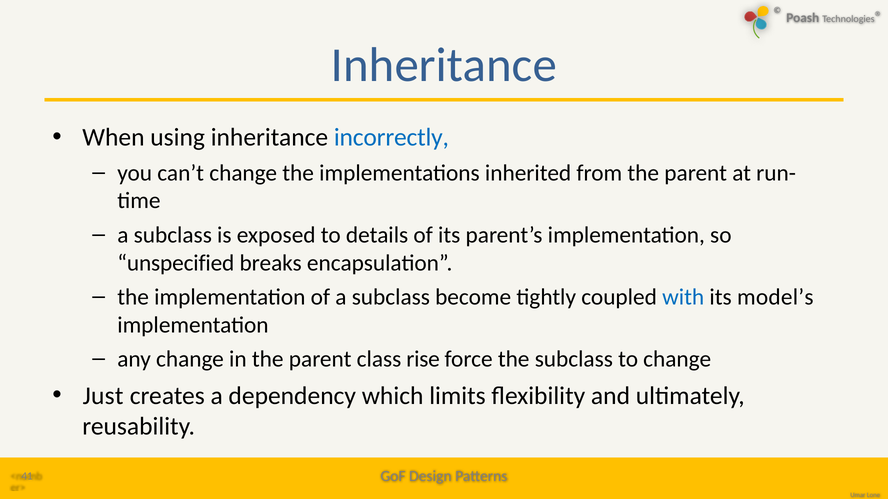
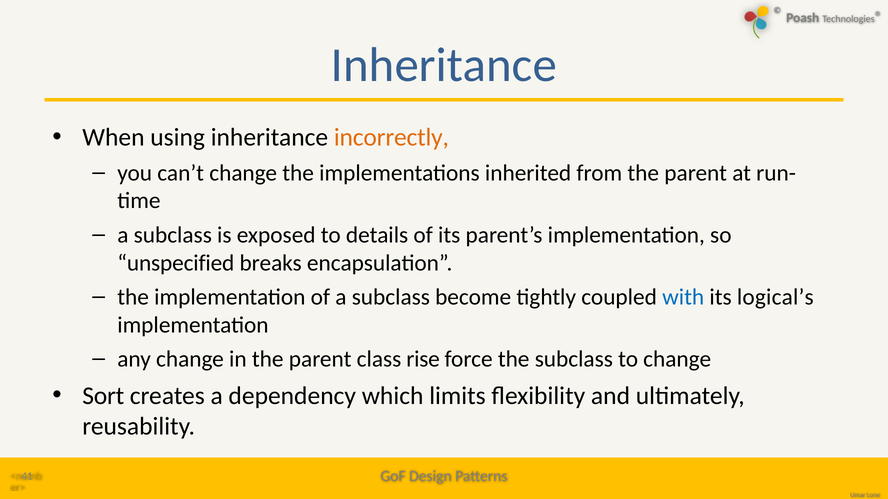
incorrectly colour: blue -> orange
model’s: model’s -> logical’s
Just: Just -> Sort
